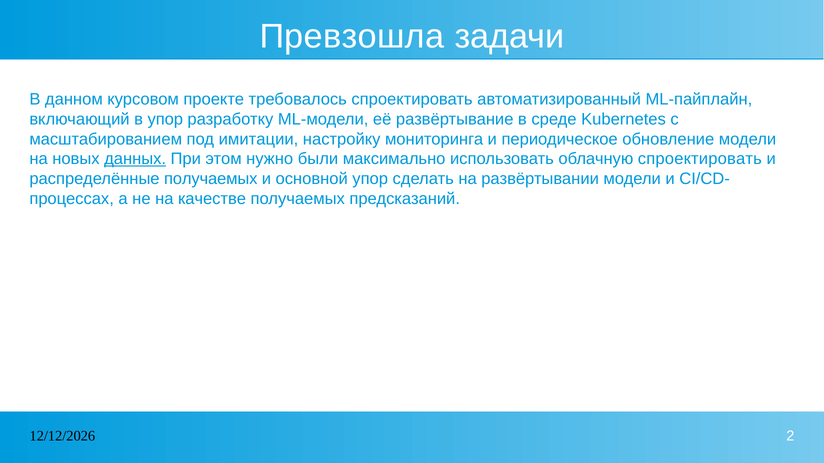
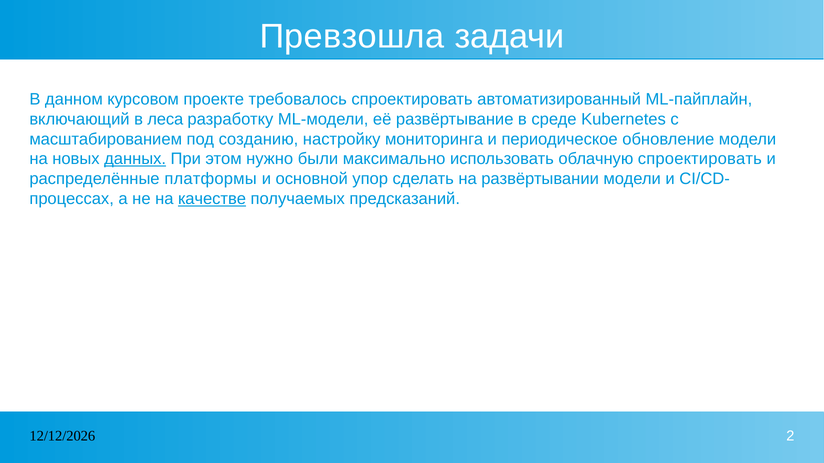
в упор: упор -> леса
имитации: имитации -> созданию
распределённые получаемых: получаемых -> платформы
качестве underline: none -> present
